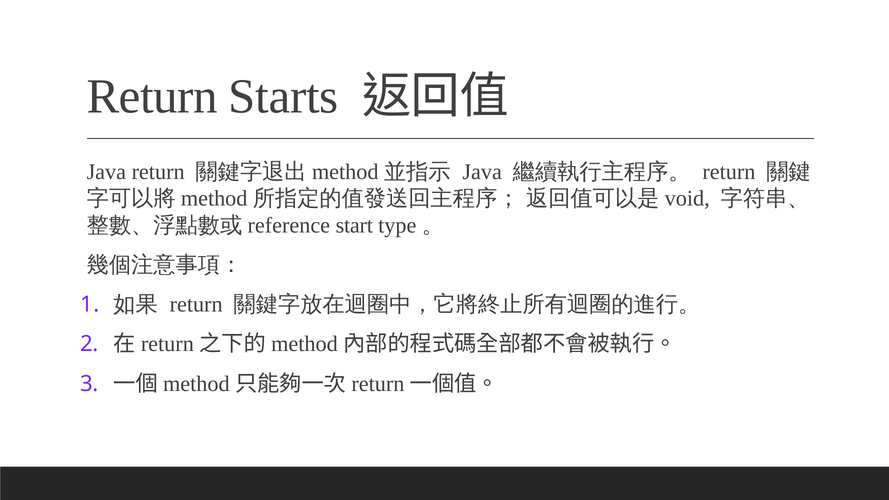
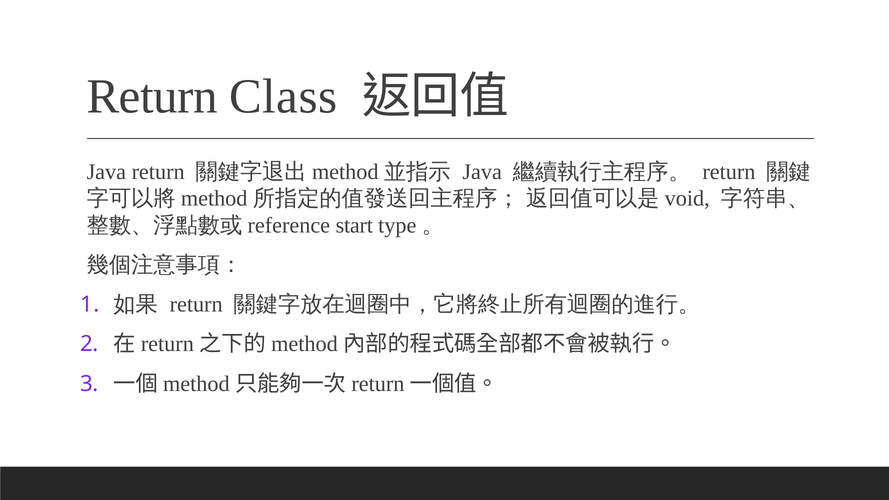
Starts: Starts -> Class
